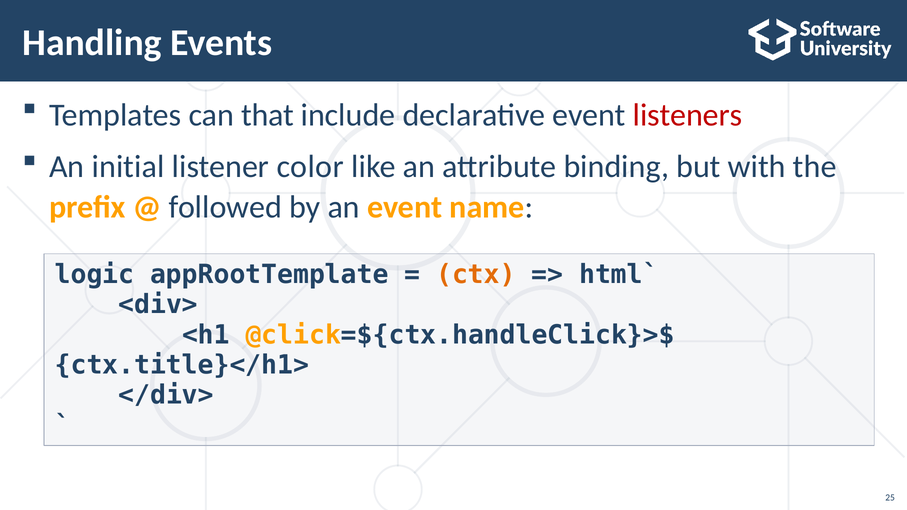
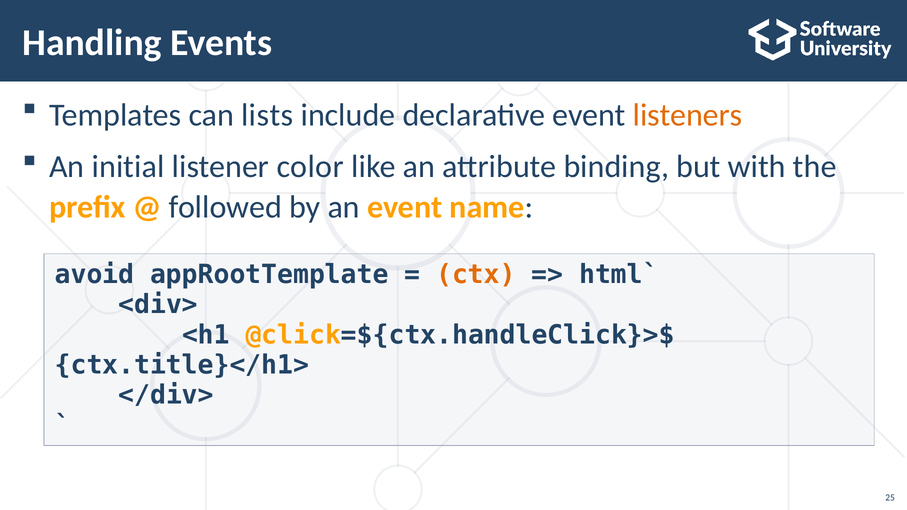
that: that -> lists
listeners colour: red -> orange
logic: logic -> avoid
